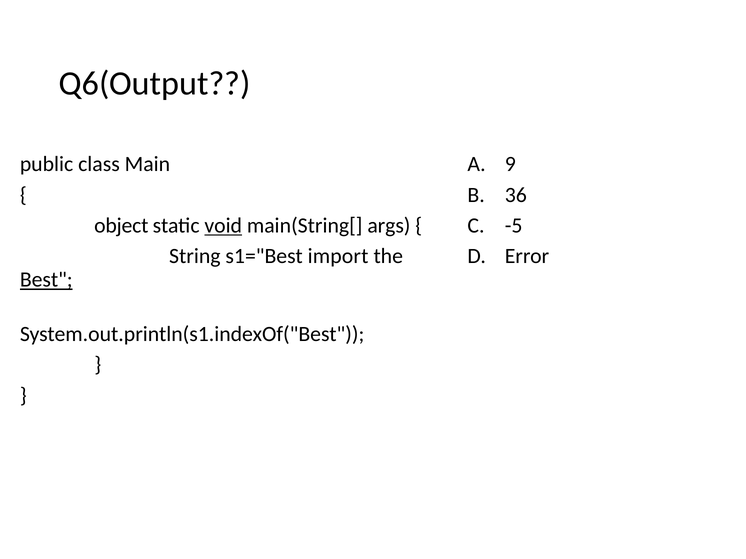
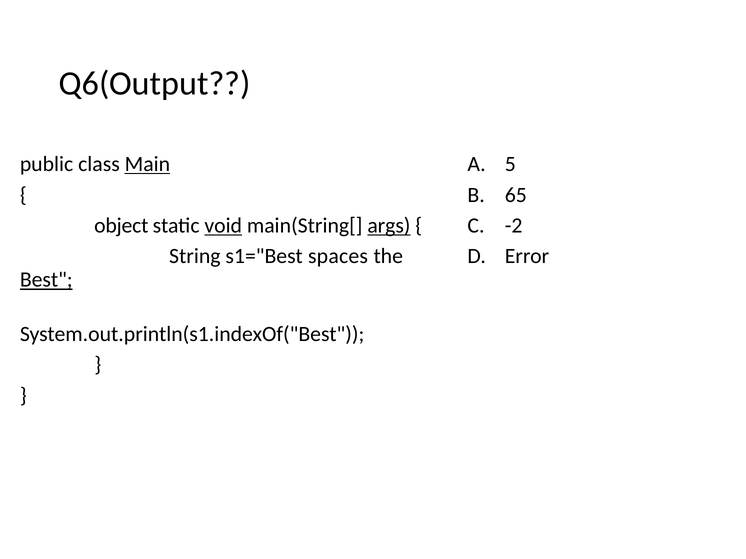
Main underline: none -> present
9: 9 -> 5
36: 36 -> 65
args underline: none -> present
-5: -5 -> -2
import: import -> spaces
